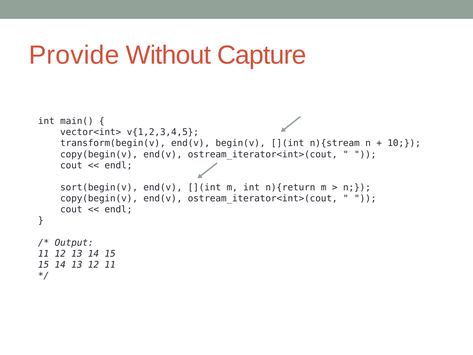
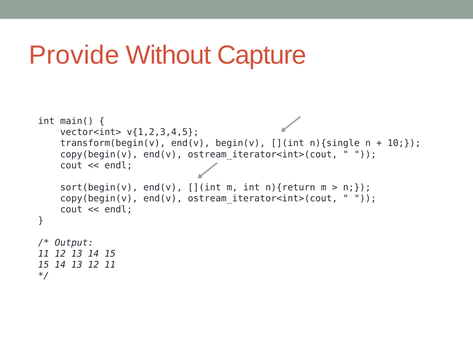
n){stream: n){stream -> n){single
